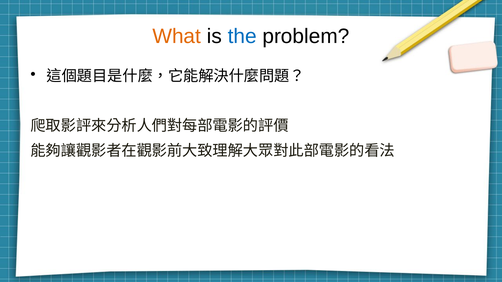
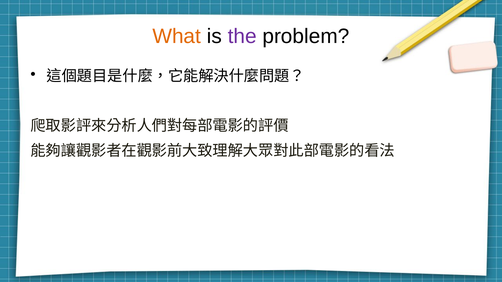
the colour: blue -> purple
